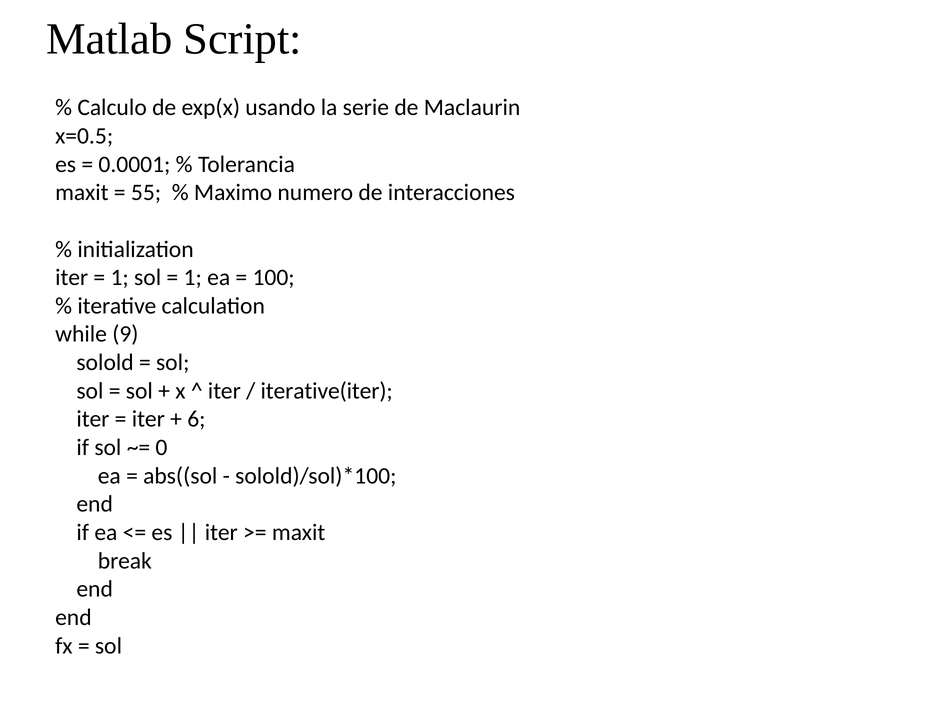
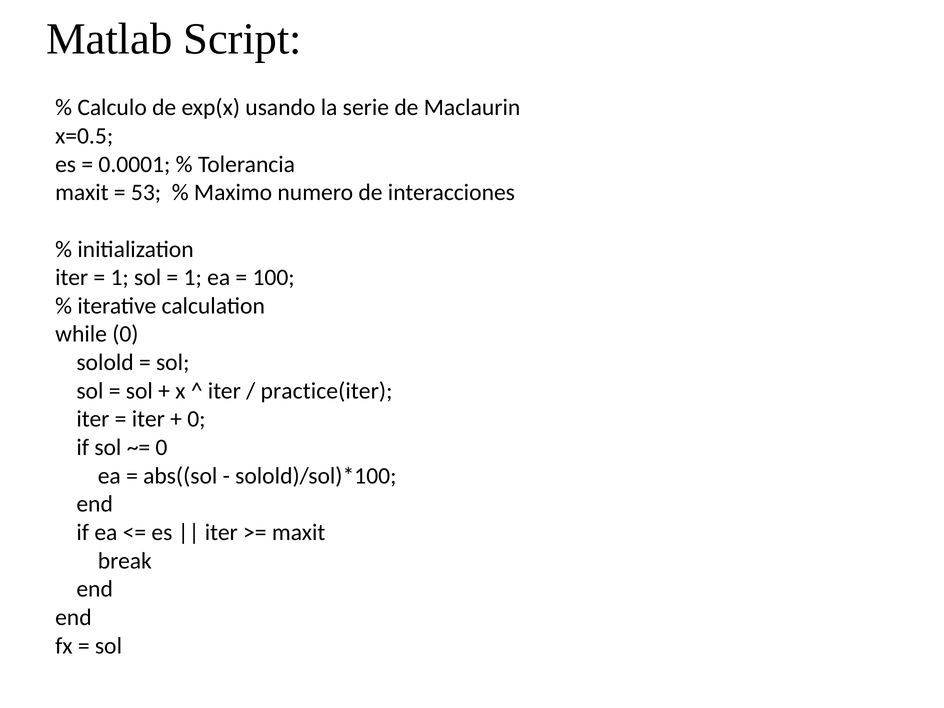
55: 55 -> 53
while 9: 9 -> 0
iterative(iter: iterative(iter -> practice(iter
6 at (196, 419): 6 -> 0
